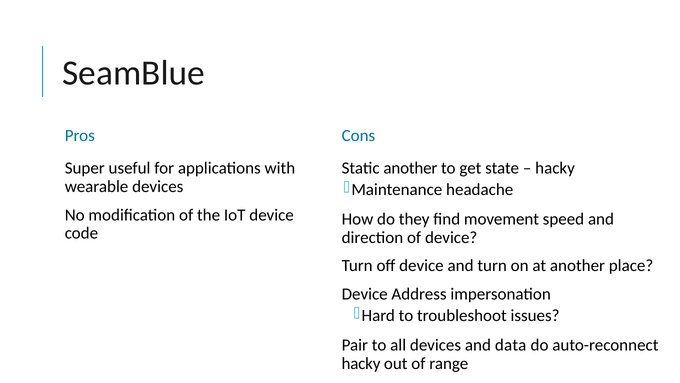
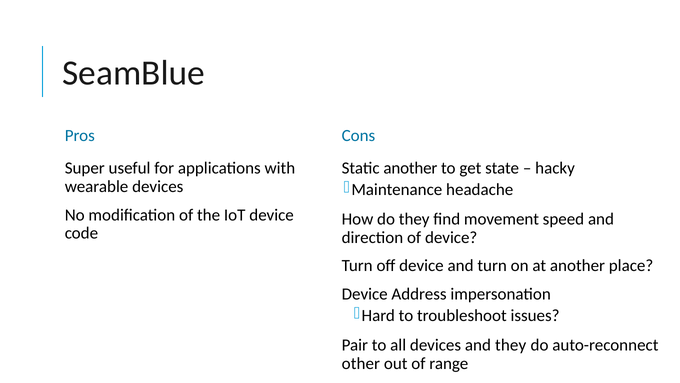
and data: data -> they
hacky at (361, 363): hacky -> other
